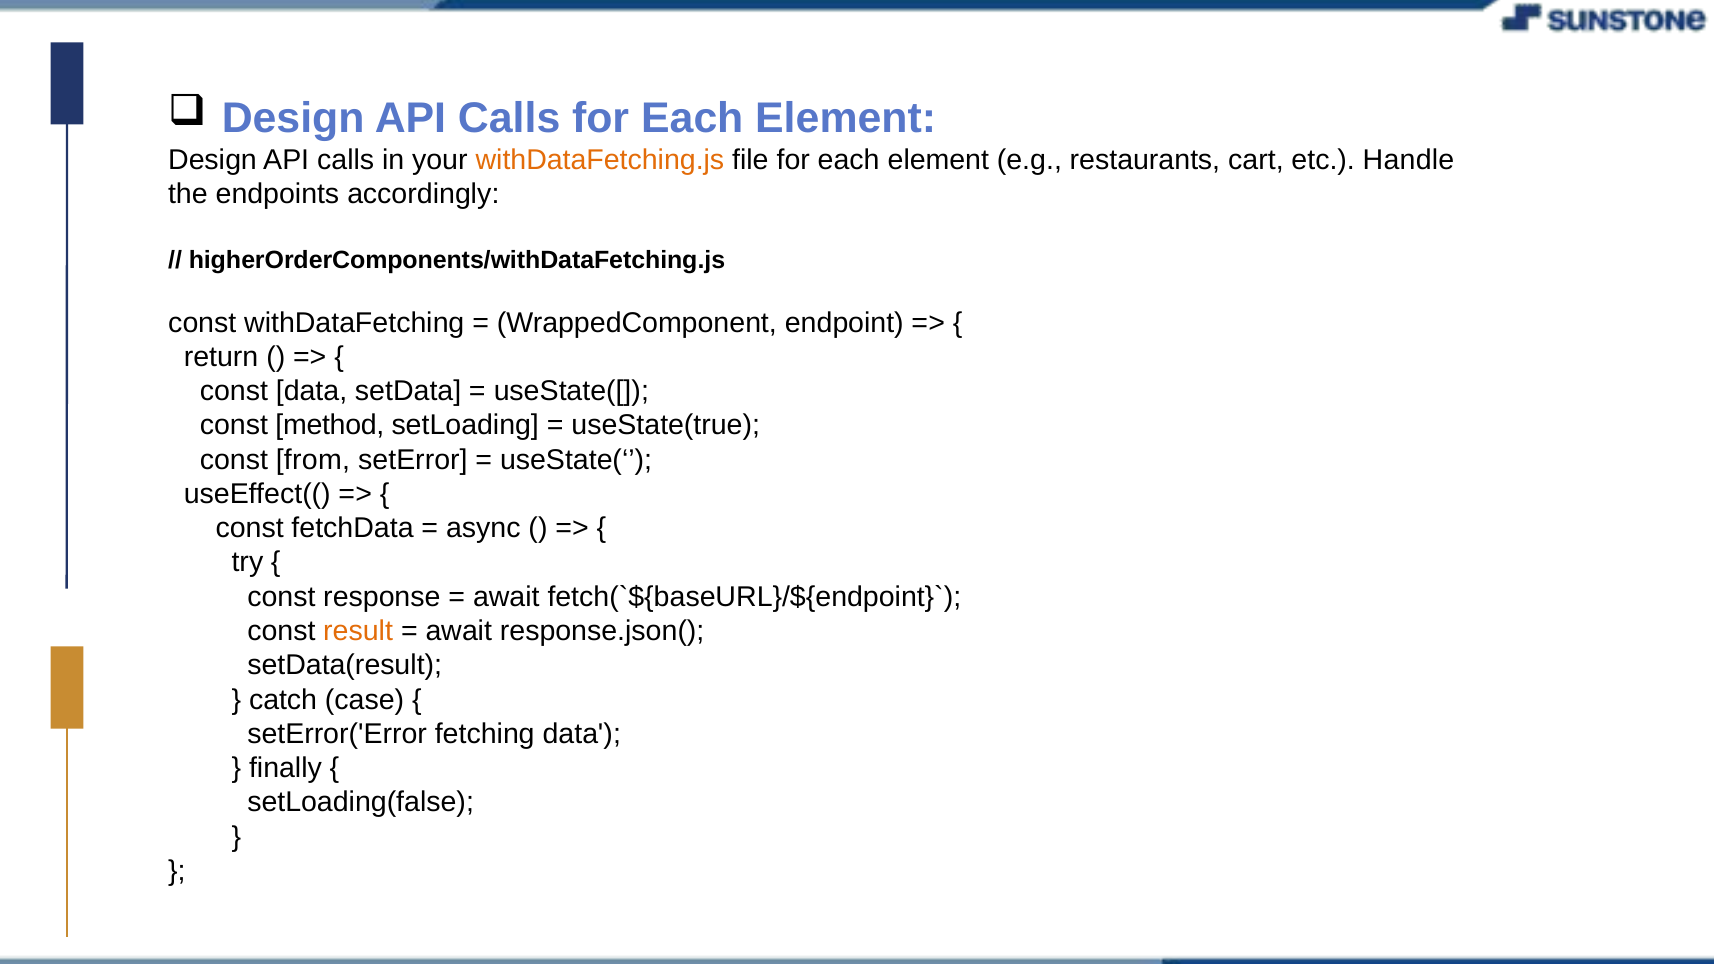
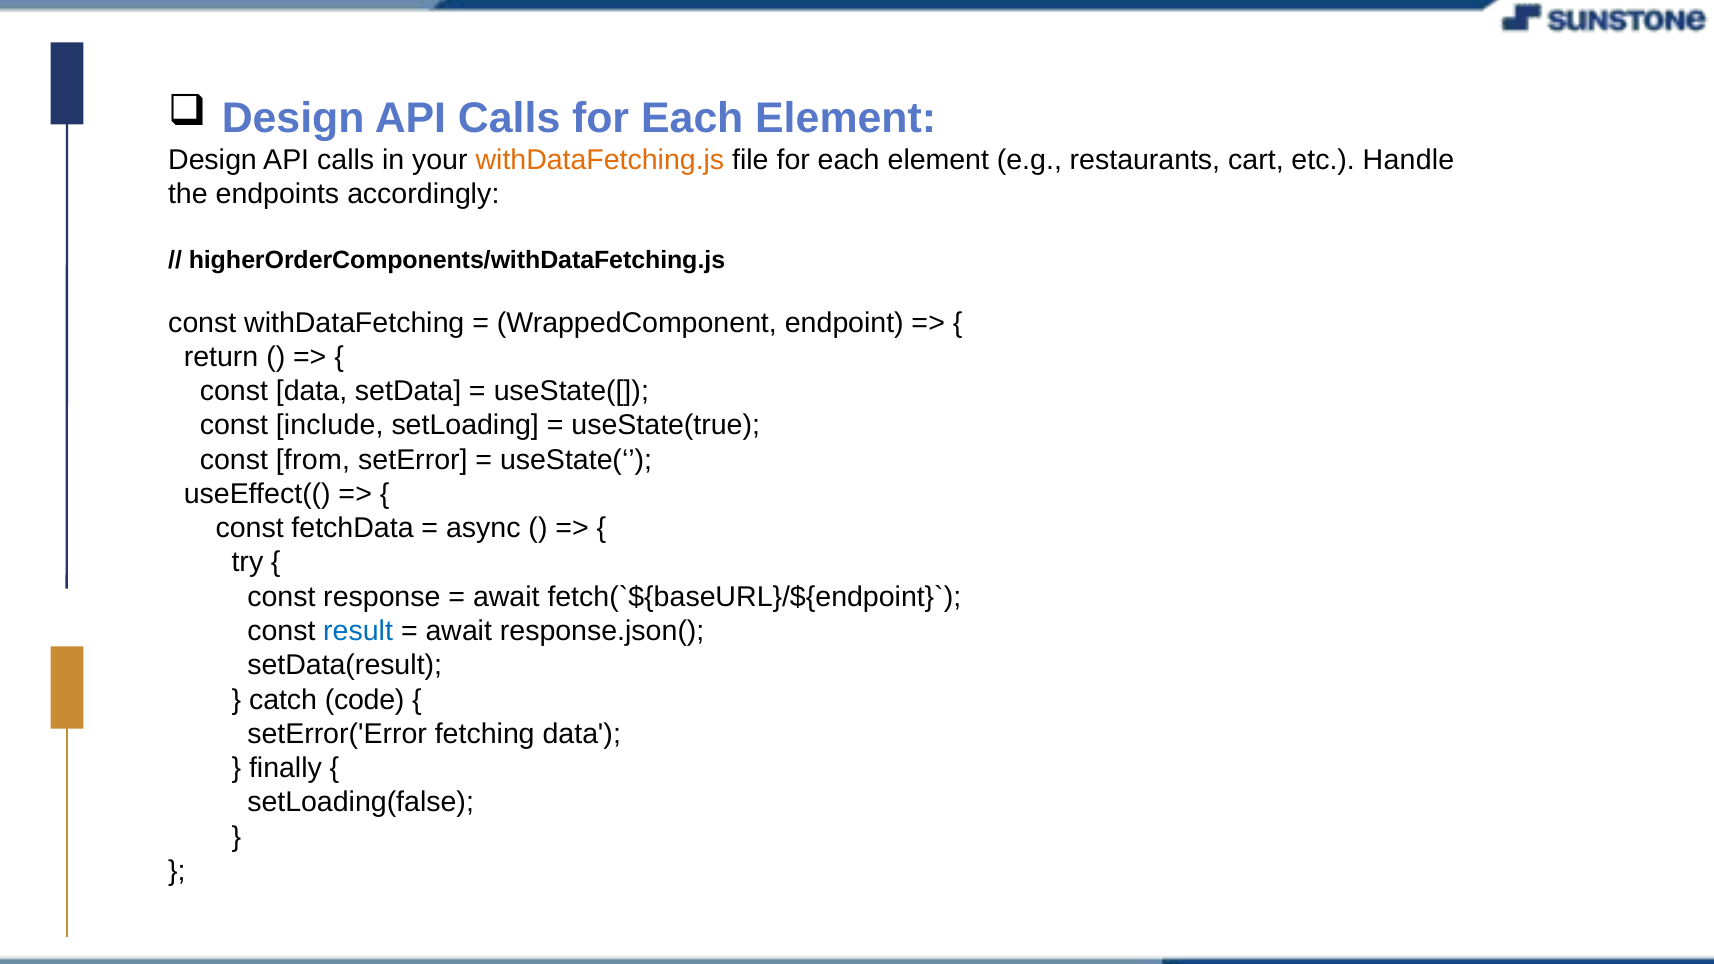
method: method -> include
result colour: orange -> blue
case: case -> code
